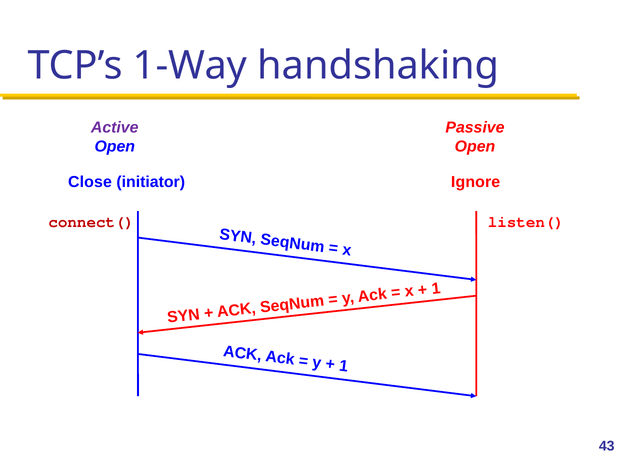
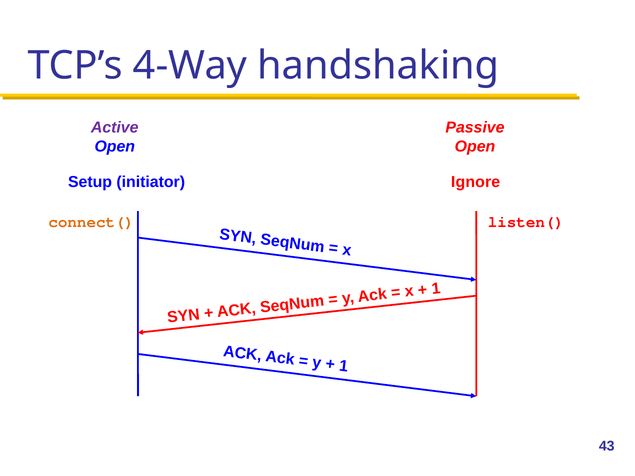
1-Way: 1-Way -> 4-Way
Close: Close -> Setup
connect( colour: red -> orange
